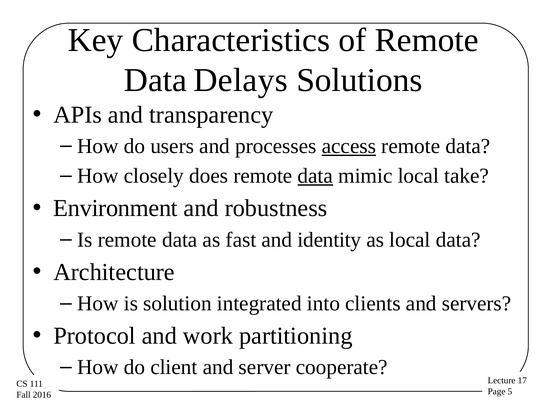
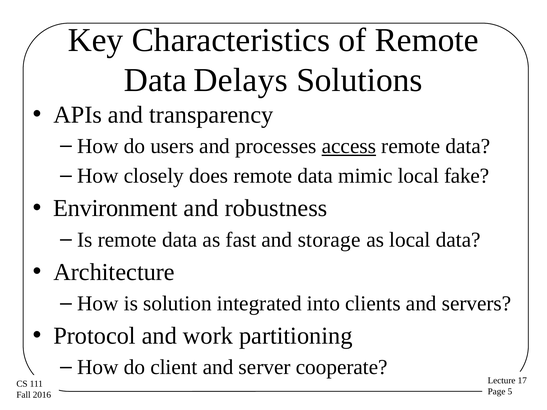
data at (315, 176) underline: present -> none
take: take -> fake
identity: identity -> storage
